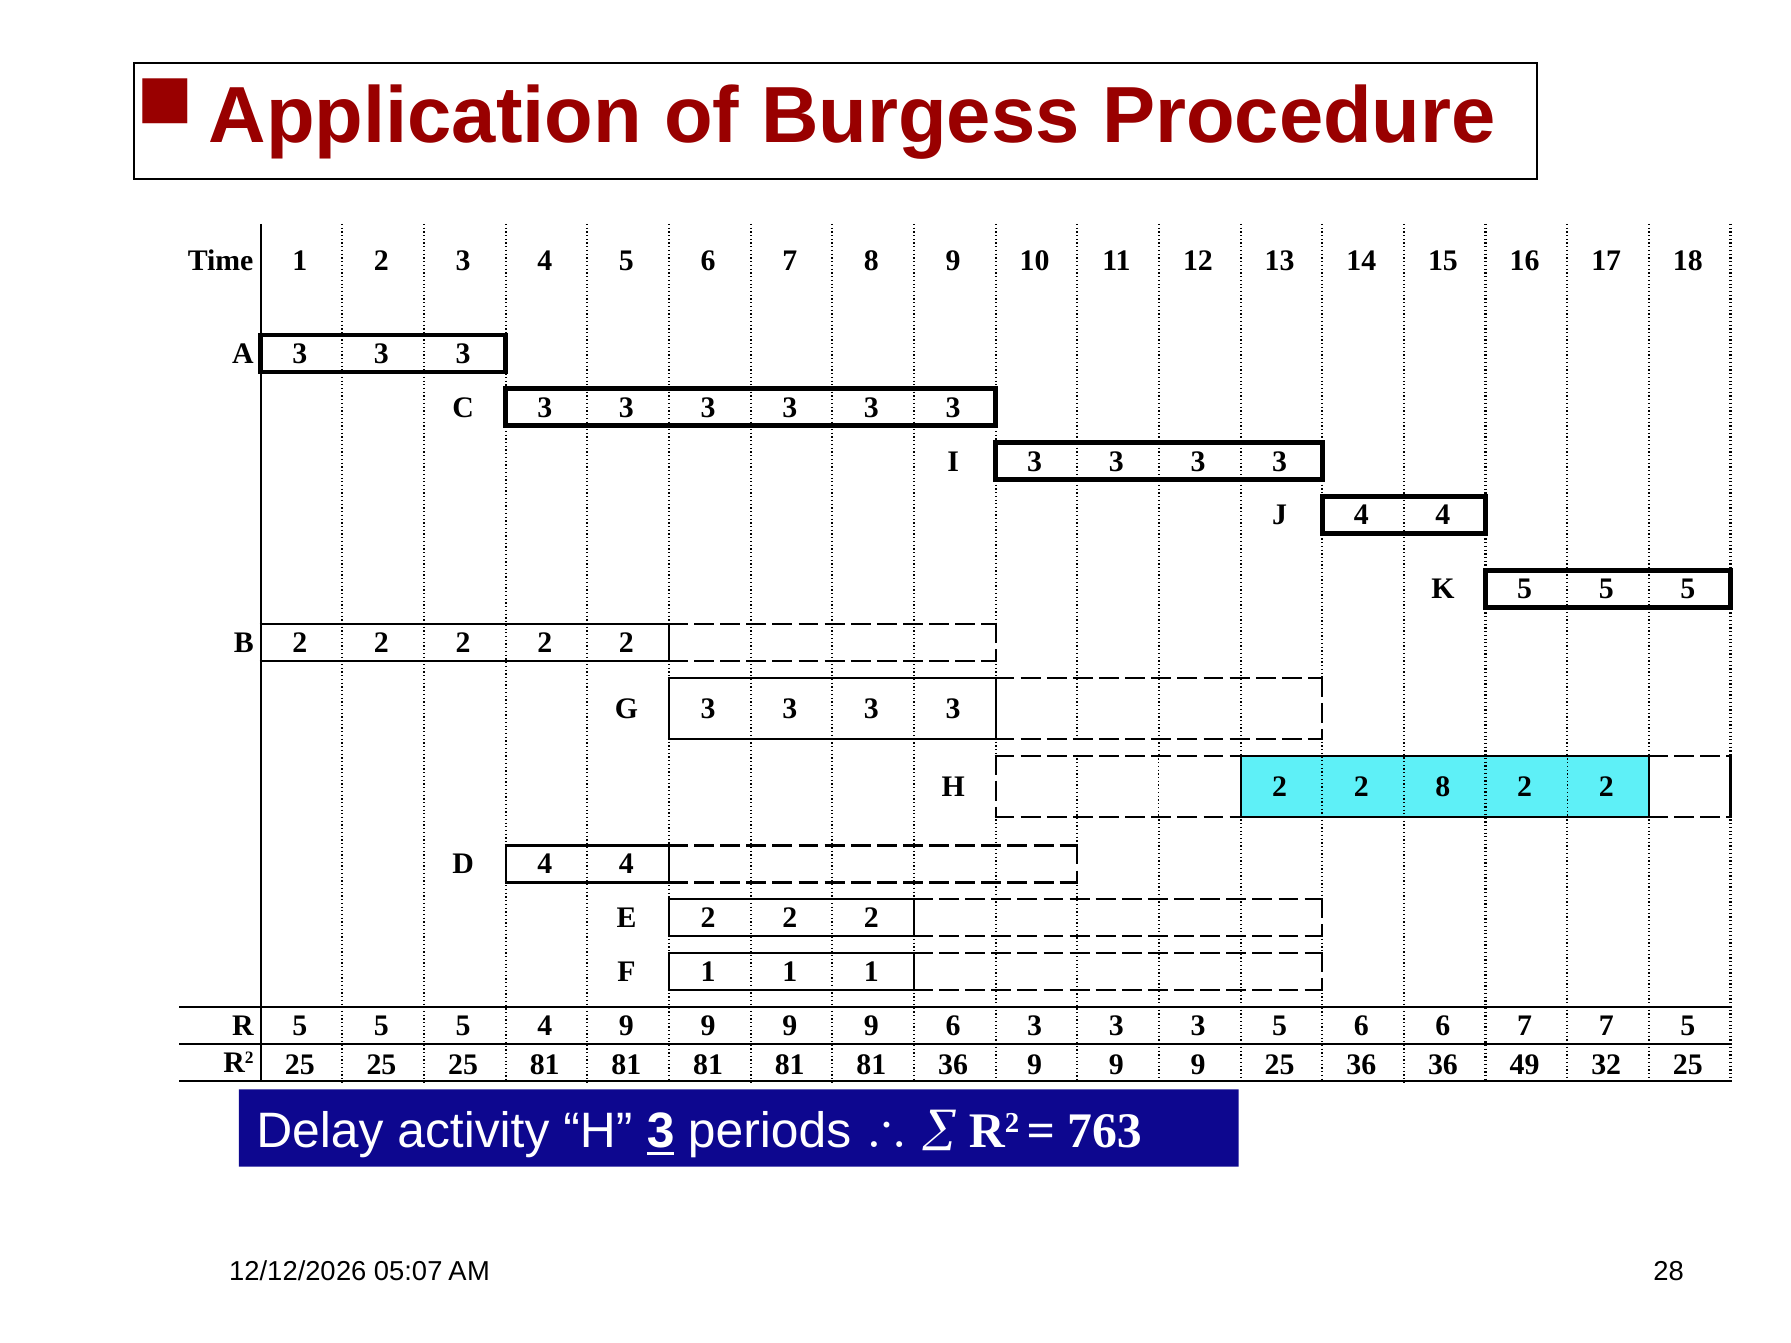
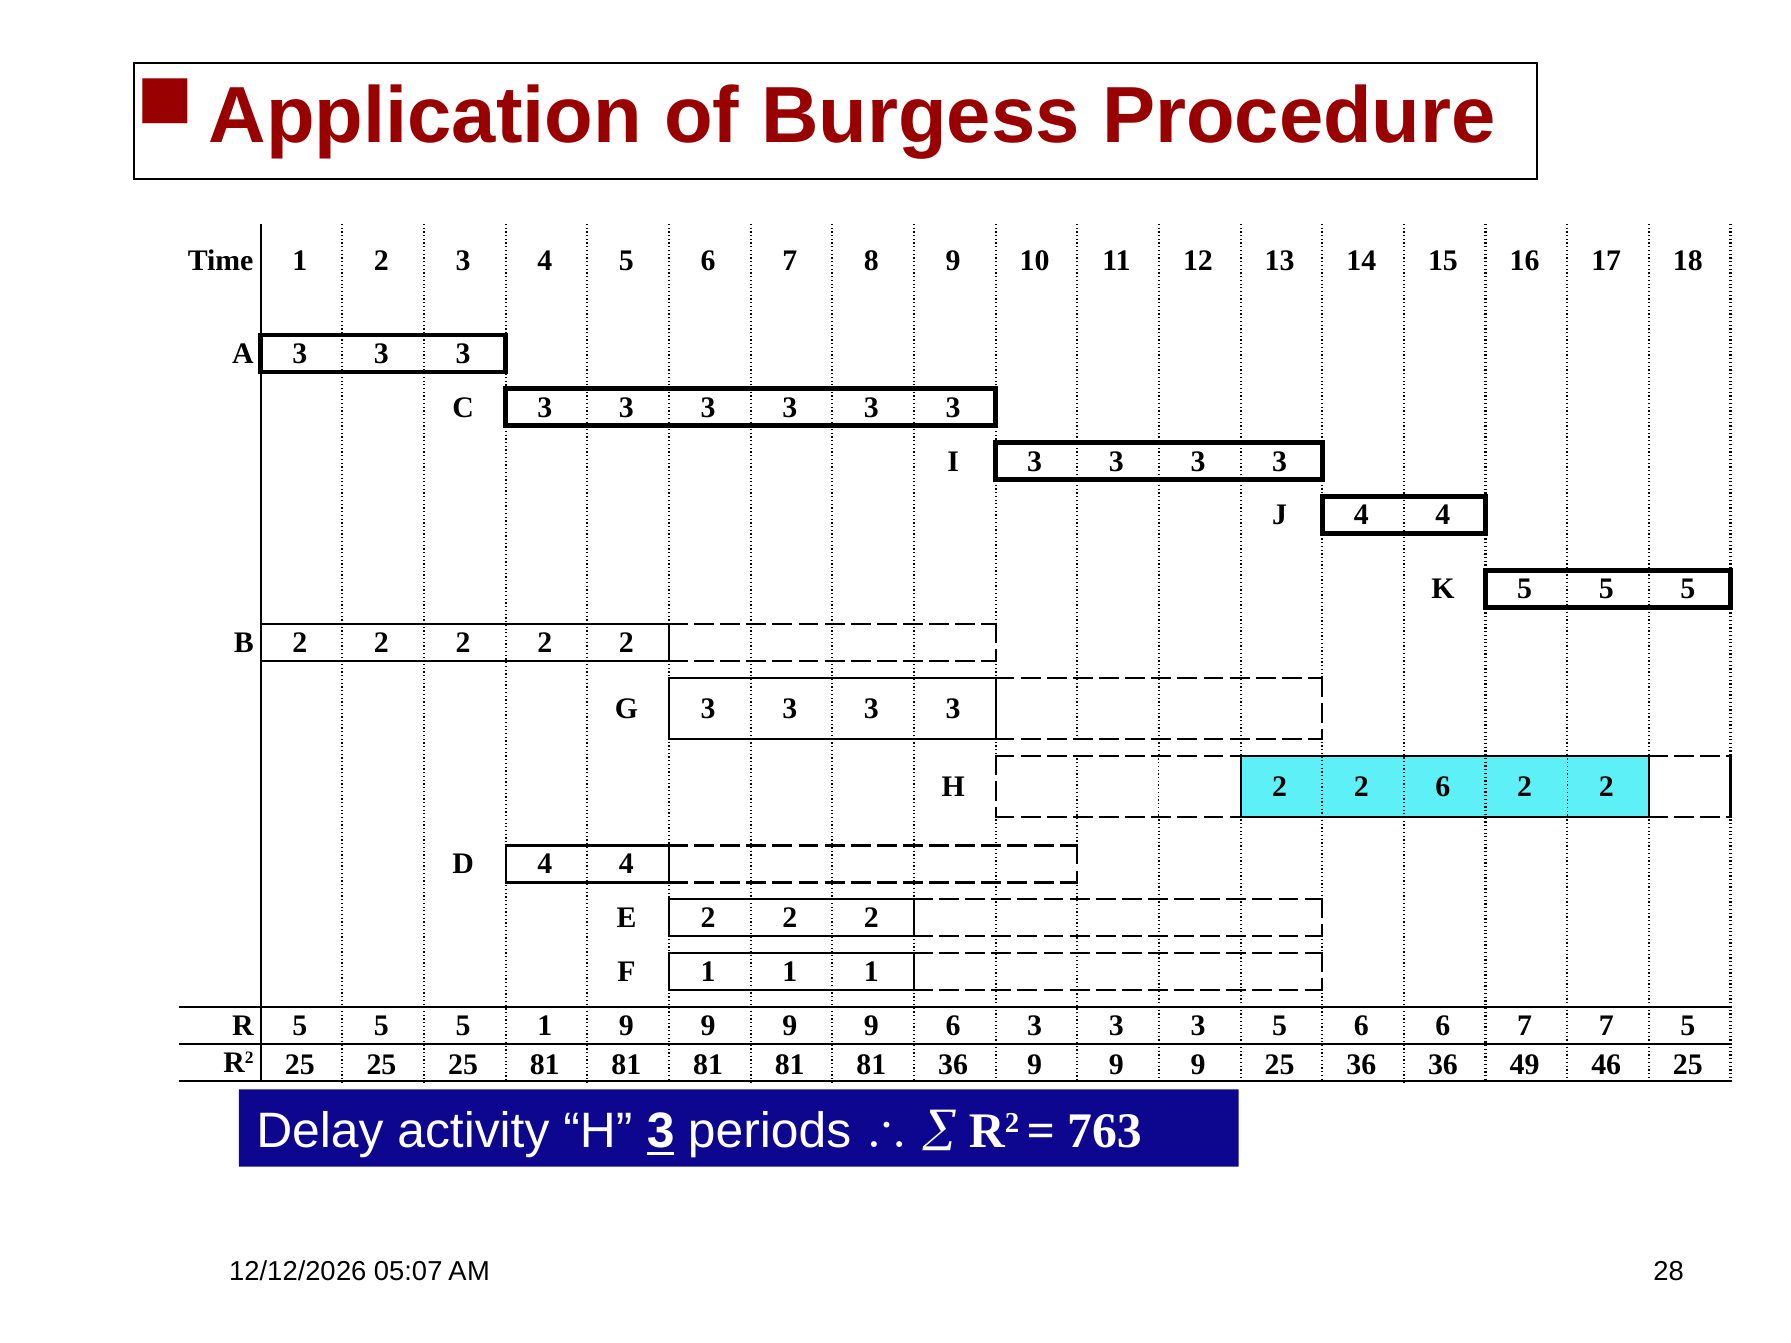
2 8: 8 -> 6
5 4: 4 -> 1
32: 32 -> 46
